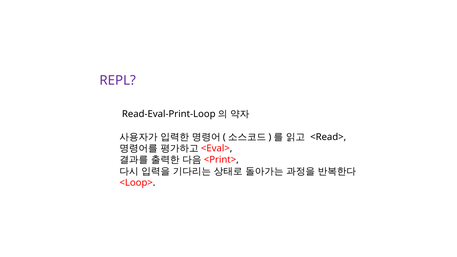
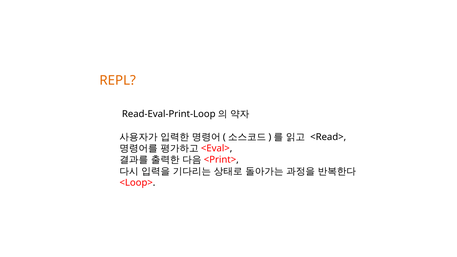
REPL colour: purple -> orange
